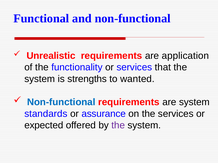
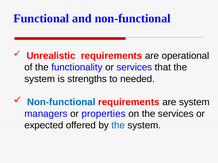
application: application -> operational
wanted: wanted -> needed
standards: standards -> managers
assurance: assurance -> properties
the at (118, 126) colour: purple -> blue
